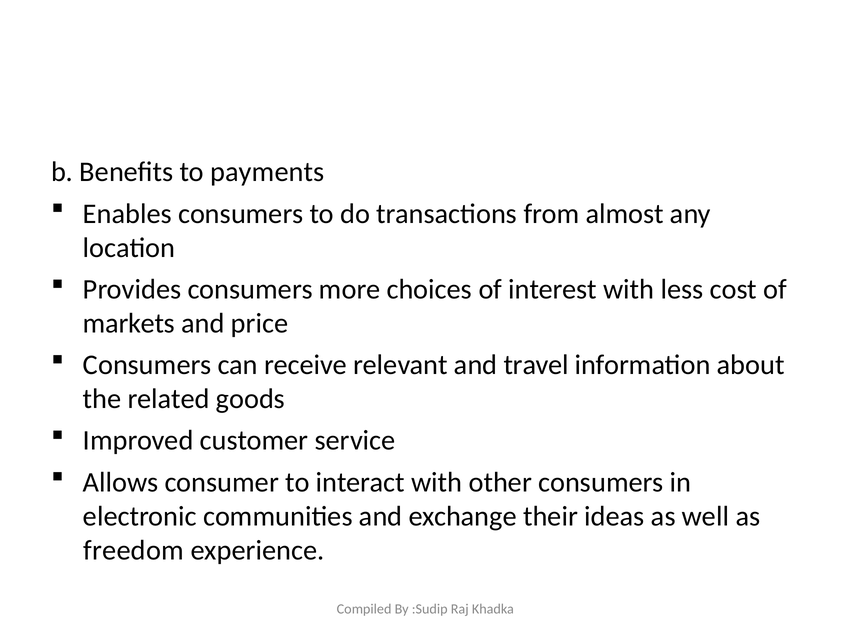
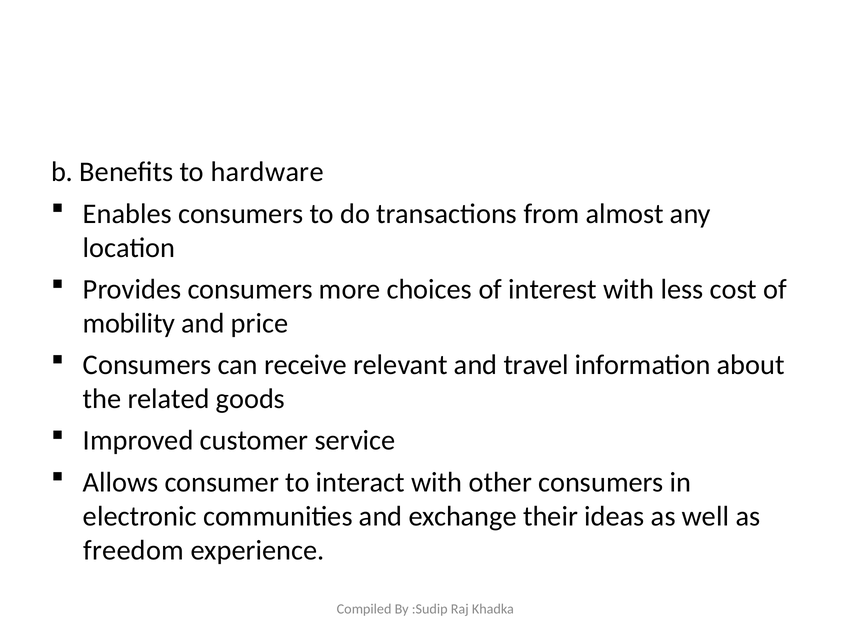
payments: payments -> hardware
markets: markets -> mobility
